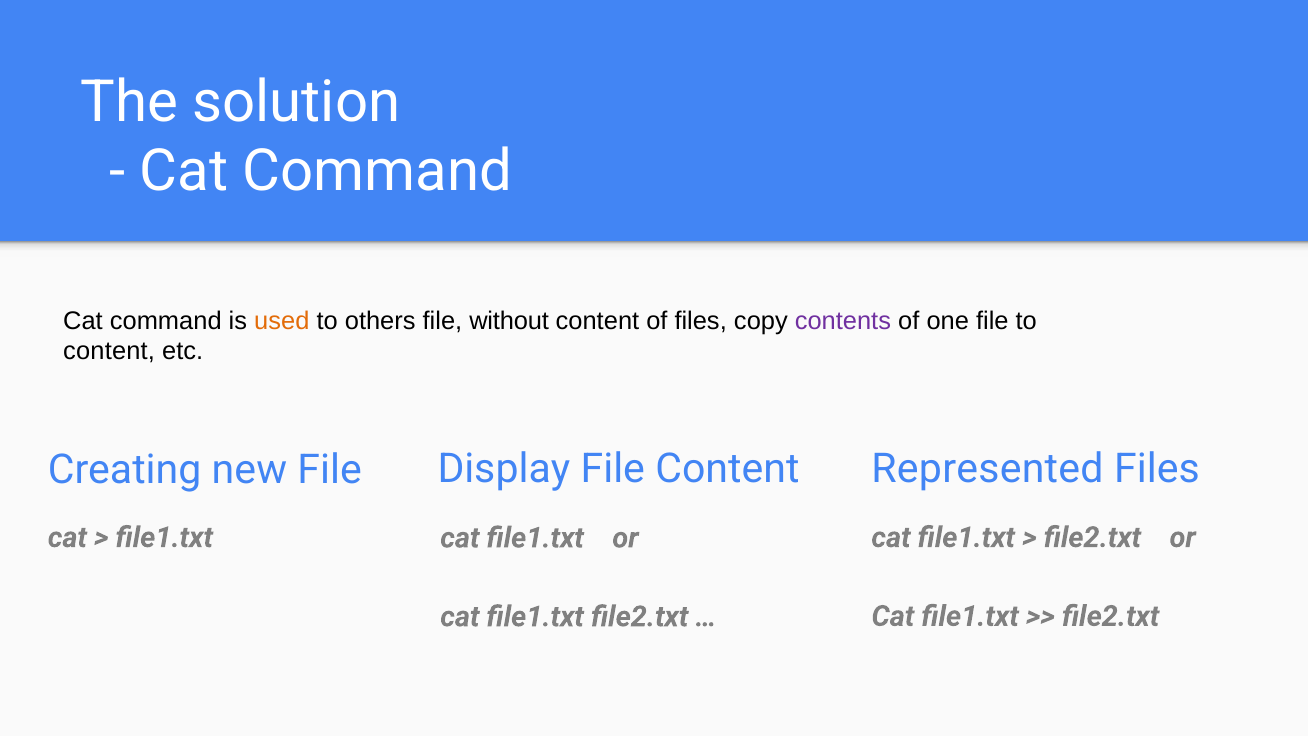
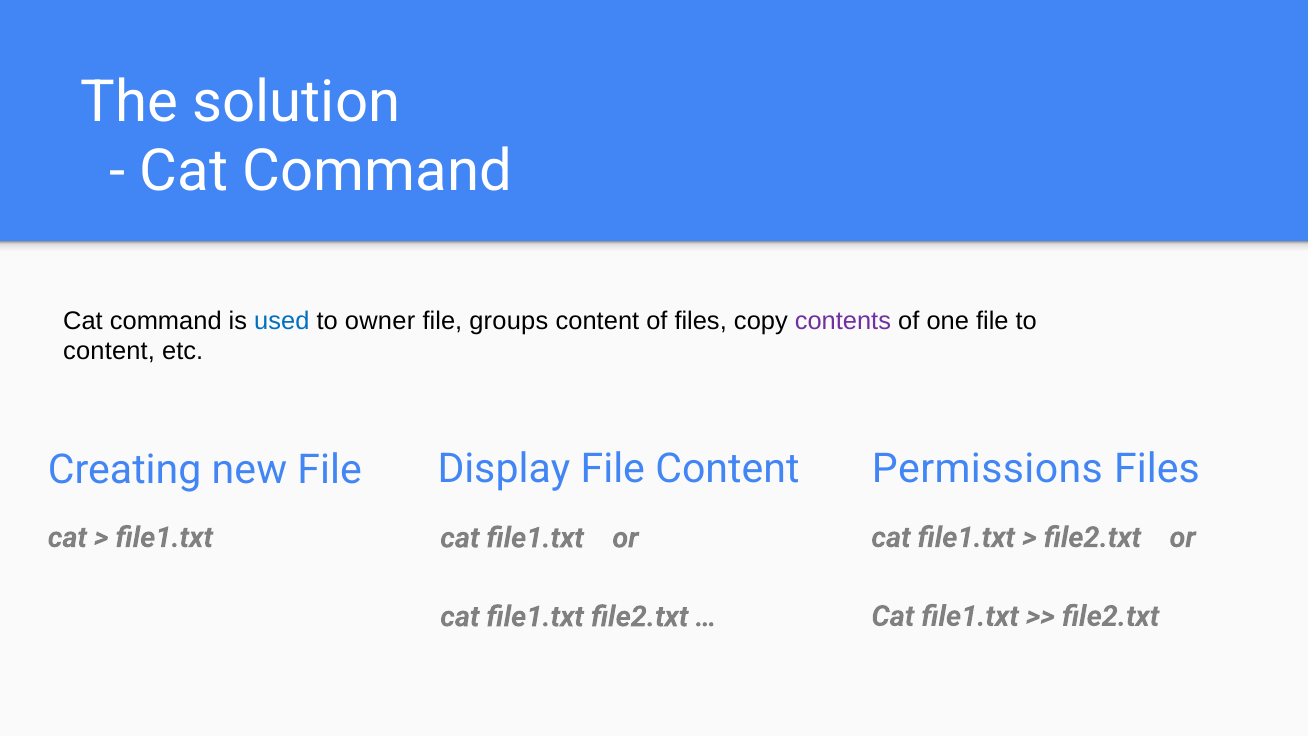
used colour: orange -> blue
others: others -> owner
without: without -> groups
Represented: Represented -> Permissions
